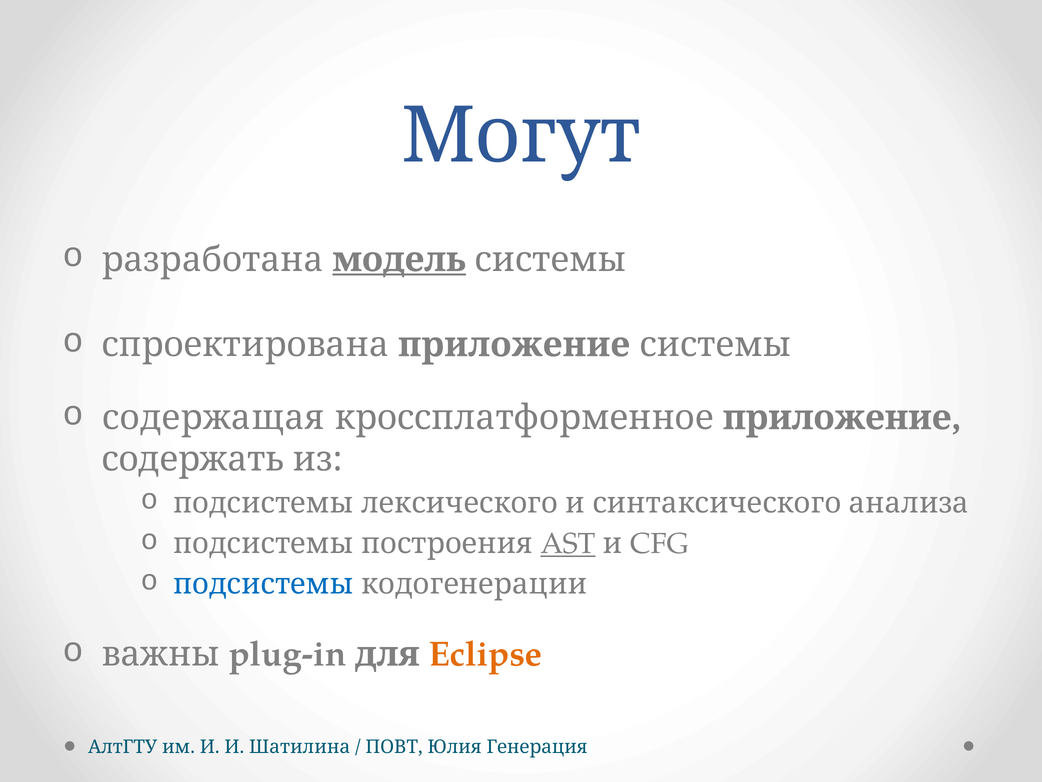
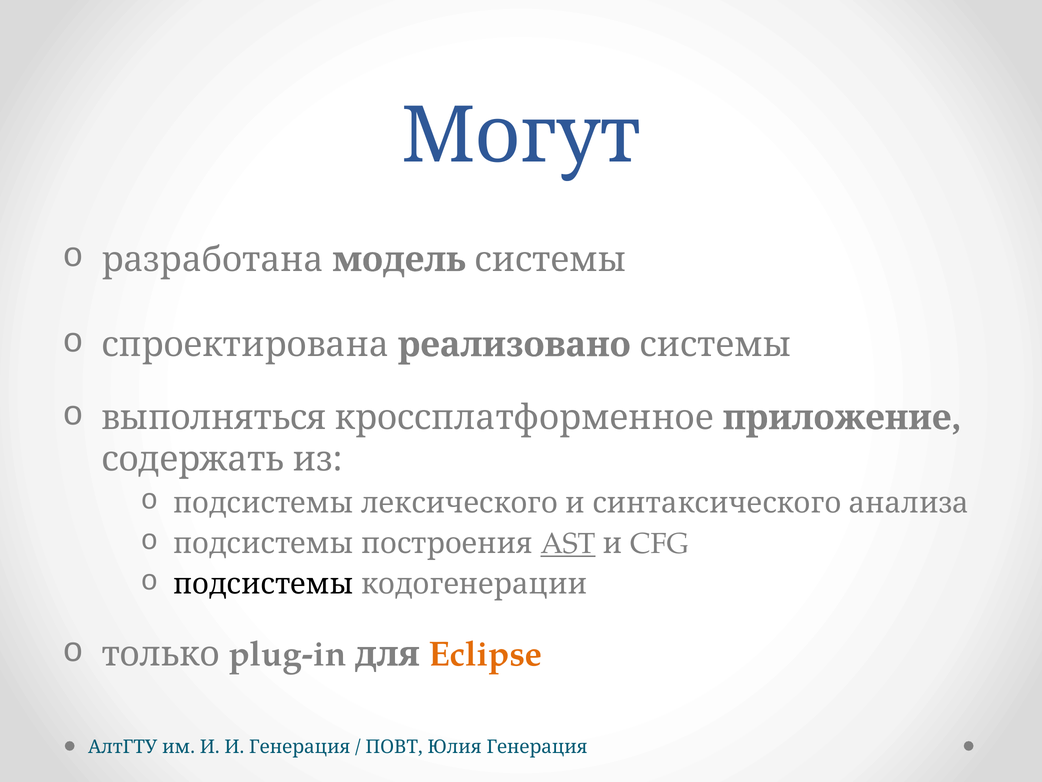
модель underline: present -> none
спроектирована приложение: приложение -> реализовано
содержащая: содержащая -> выполняться
подсистемы at (263, 584) colour: blue -> black
важны: важны -> только
И Шатилина: Шатилина -> Генерация
